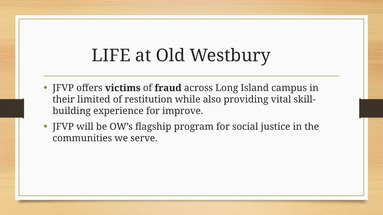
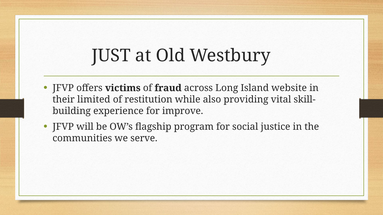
LIFE: LIFE -> JUST
campus: campus -> website
